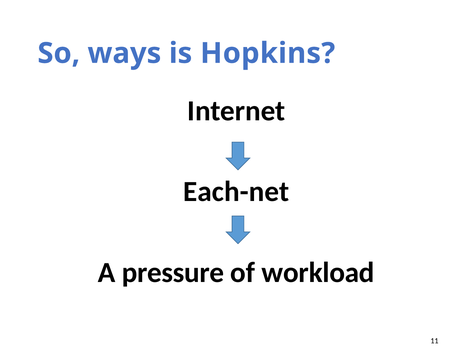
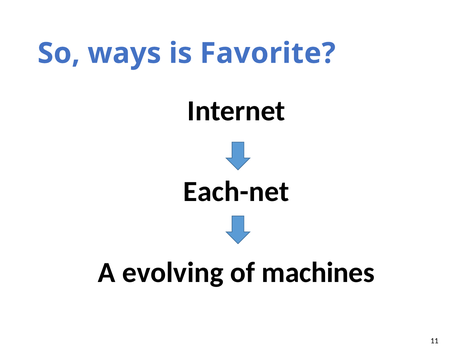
Hopkins: Hopkins -> Favorite
pressure: pressure -> evolving
workload: workload -> machines
